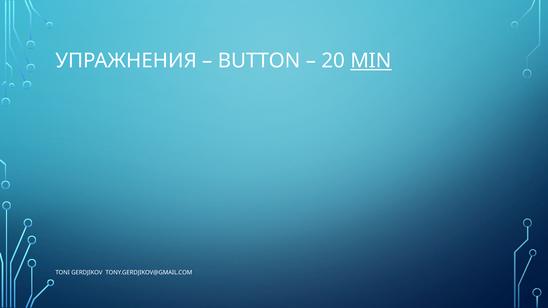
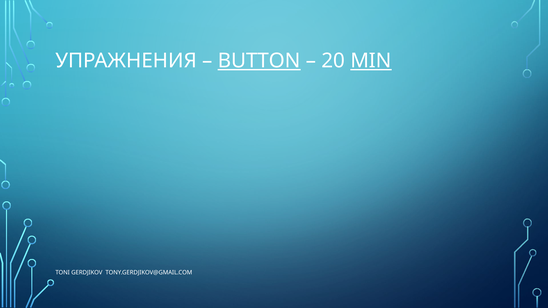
BUTTON underline: none -> present
